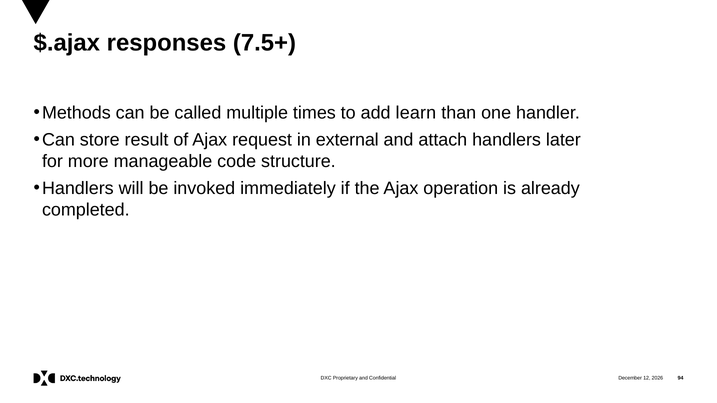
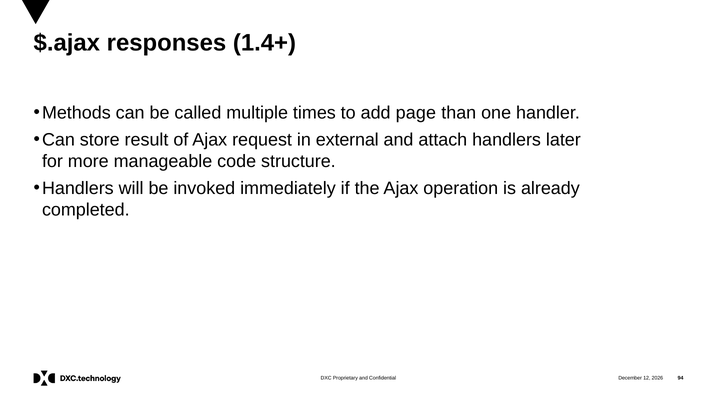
7.5+: 7.5+ -> 1.4+
learn: learn -> page
